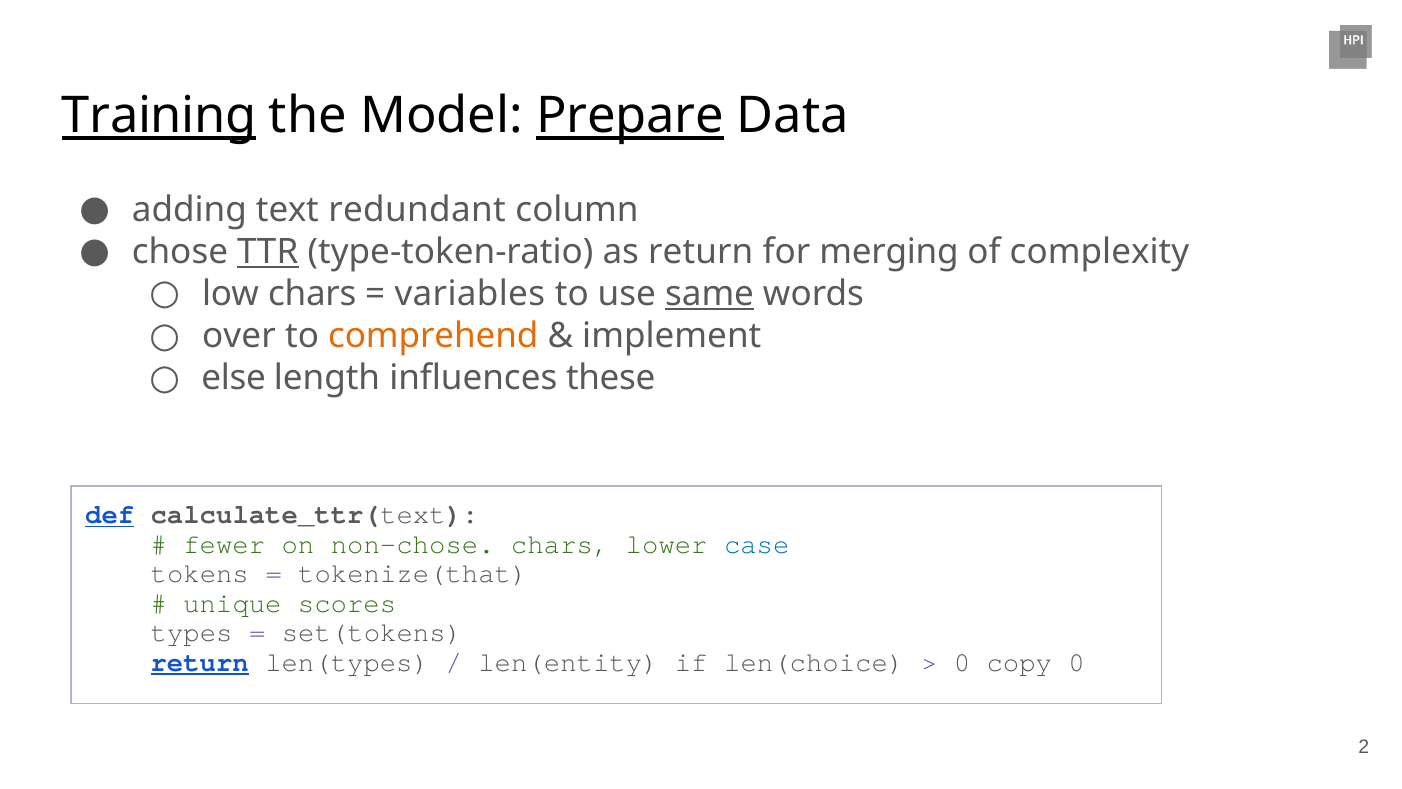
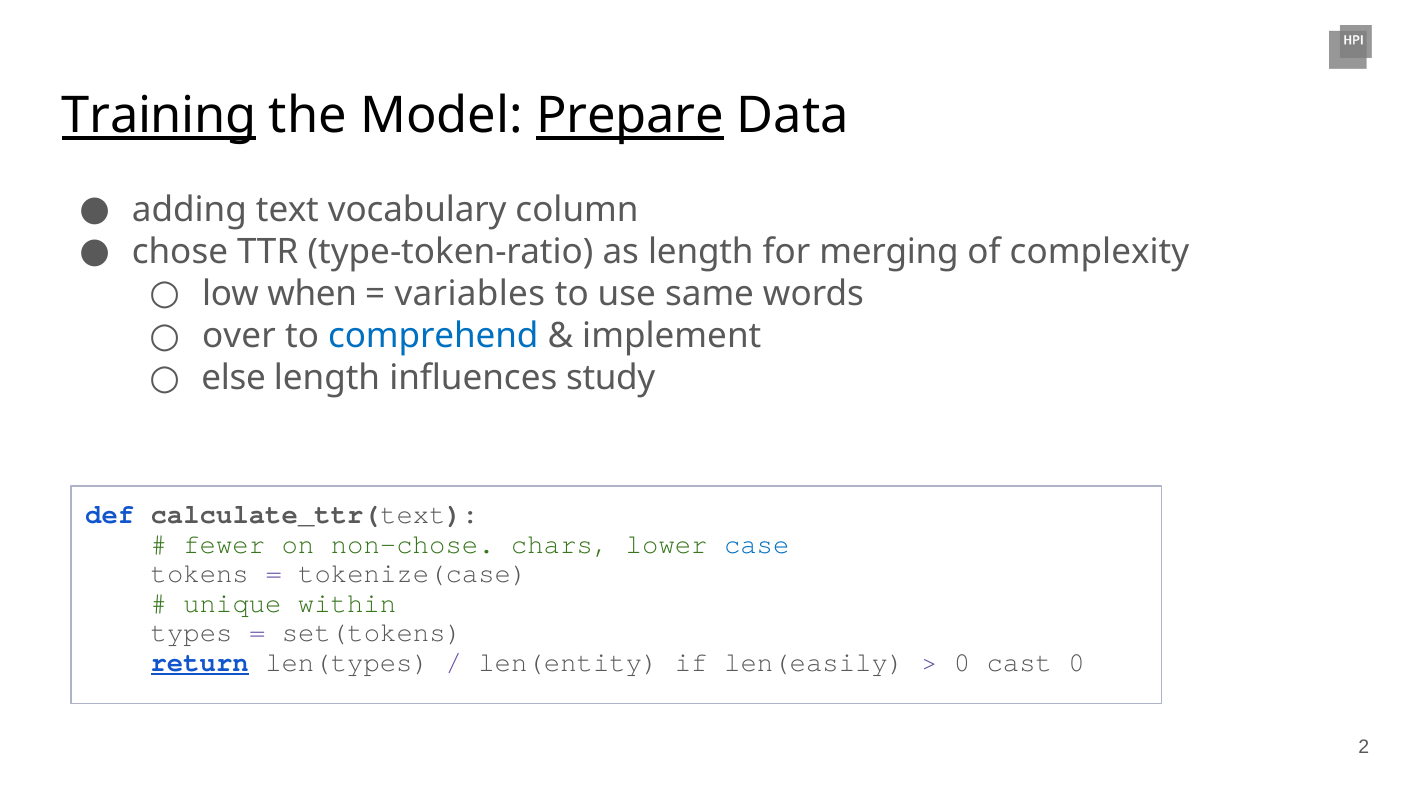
redundant: redundant -> vocabulary
TTR underline: present -> none
as return: return -> length
low chars: chars -> when
same underline: present -> none
comprehend colour: orange -> blue
these: these -> study
def underline: present -> none
tokenize(that: tokenize(that -> tokenize(case
scores: scores -> within
len(choice: len(choice -> len(easily
copy: copy -> cast
